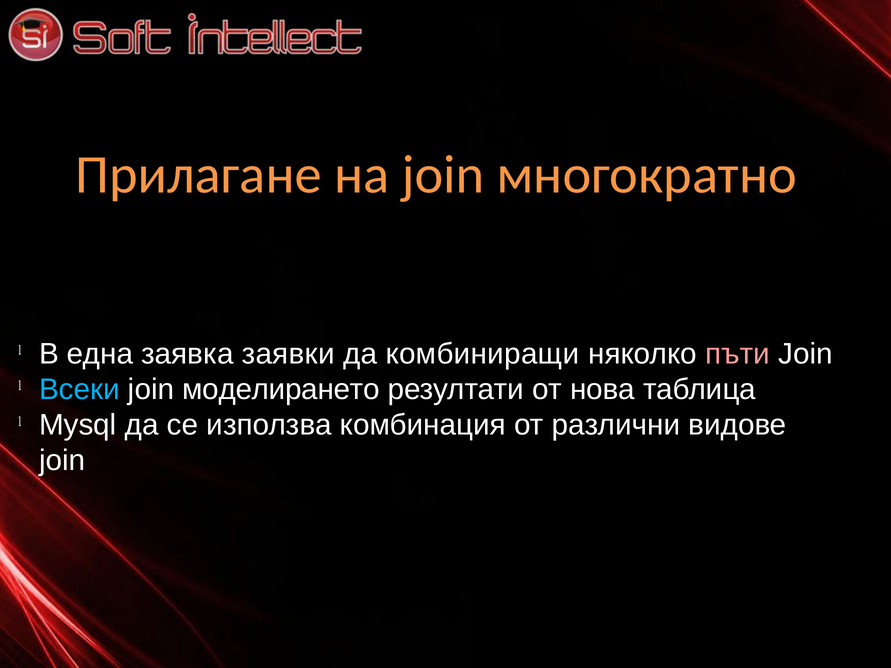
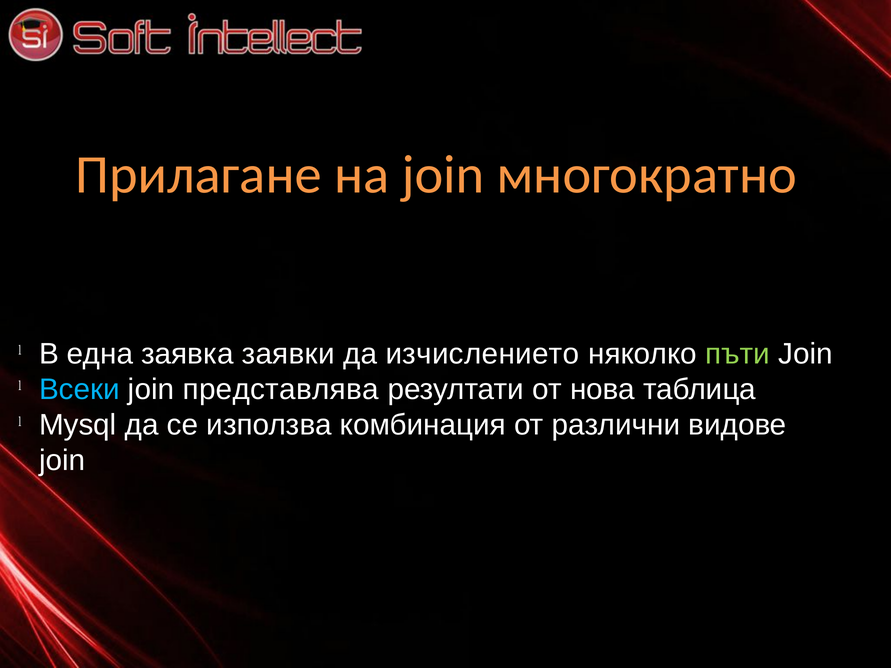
комбиниращи: комбиниращи -> изчислението
пъти colour: pink -> light green
моделирането: моделирането -> представлява
